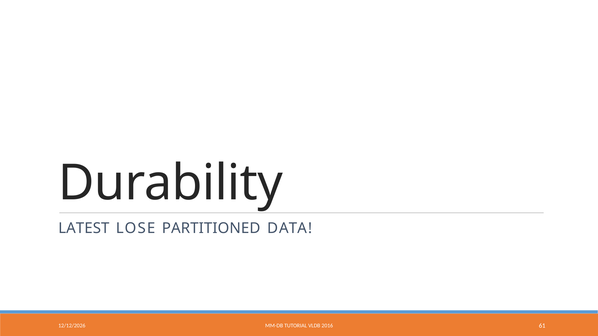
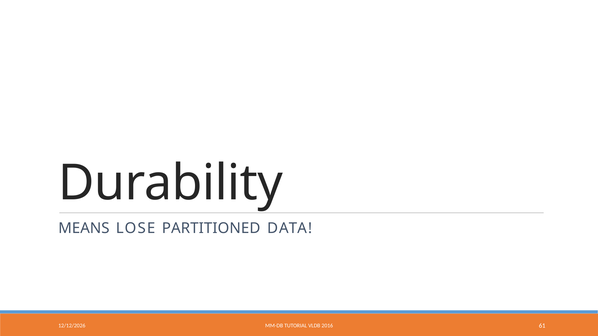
LATEST: LATEST -> MEANS
